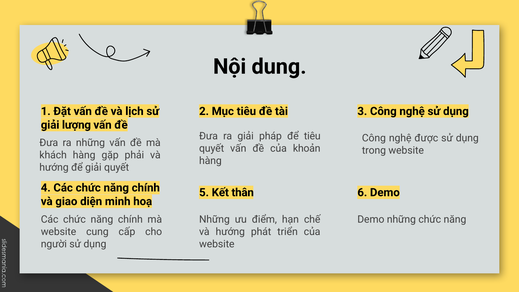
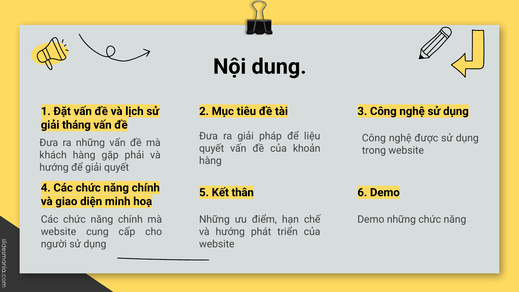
lượng: lượng -> tháng
để tiêu: tiêu -> liệu
